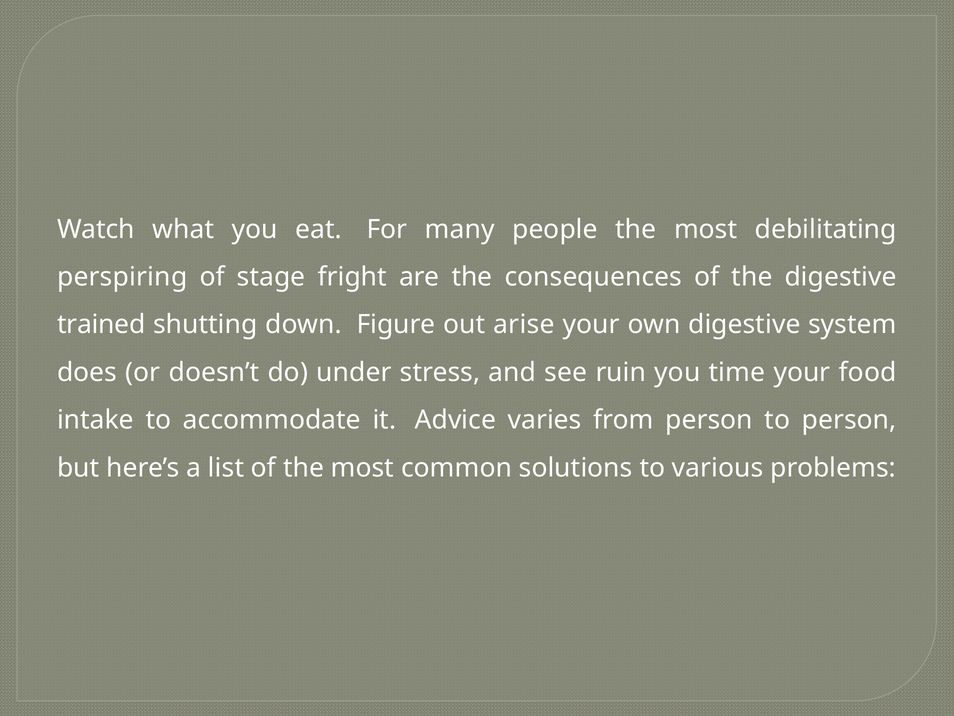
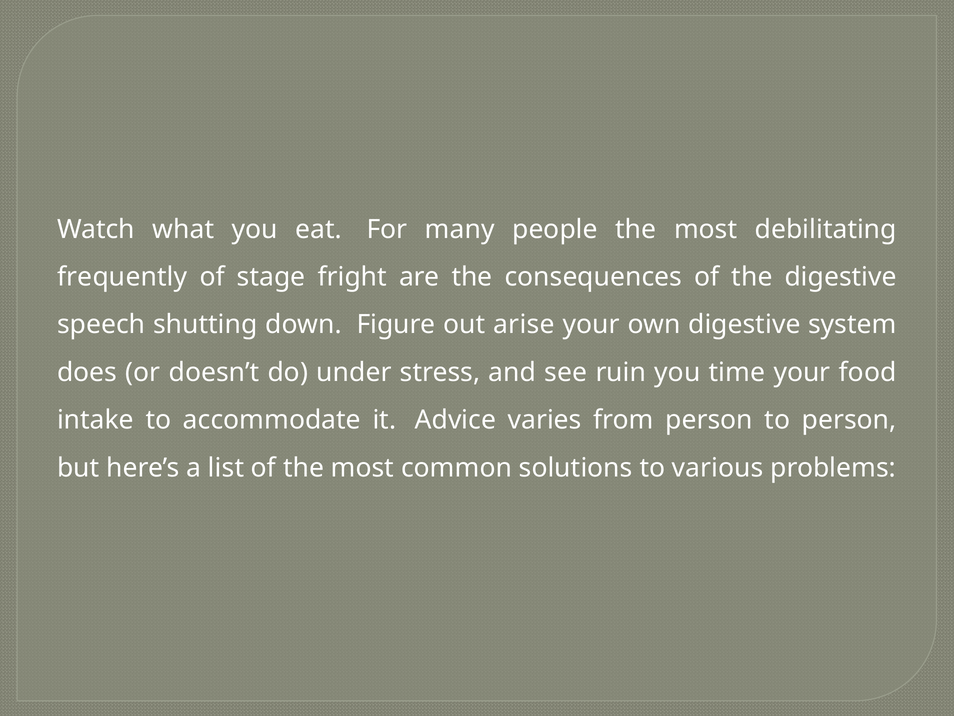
perspiring: perspiring -> frequently
trained: trained -> speech
